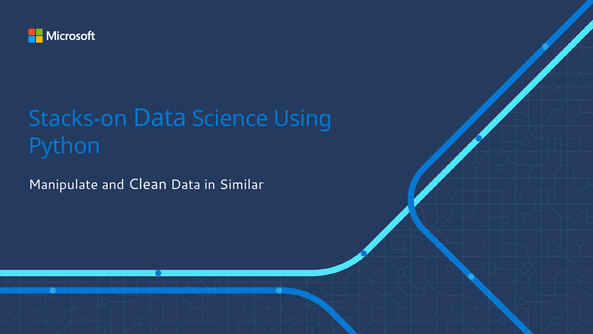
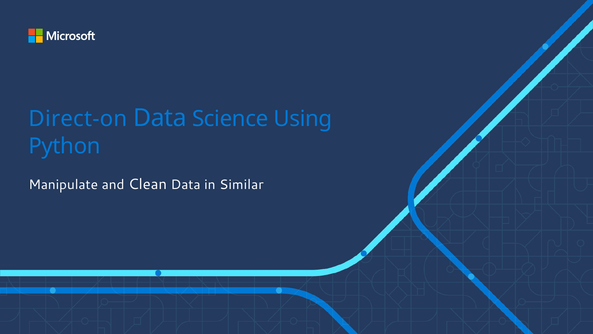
Stacks-on: Stacks-on -> Direct-on
